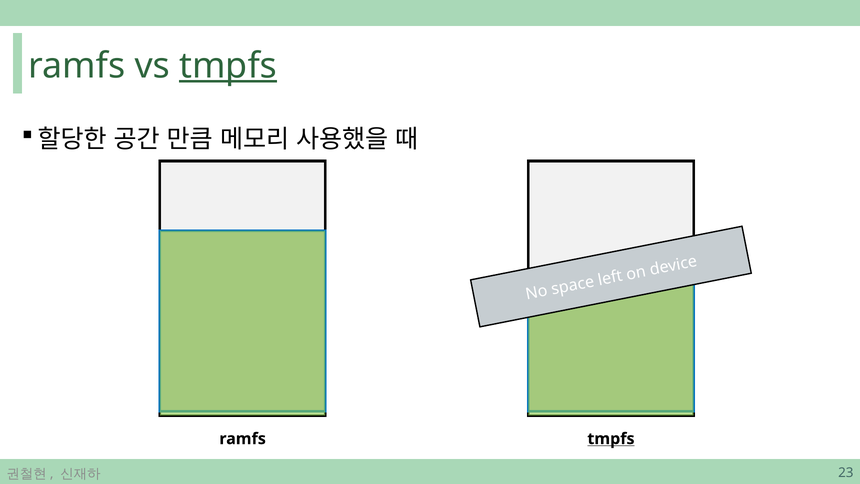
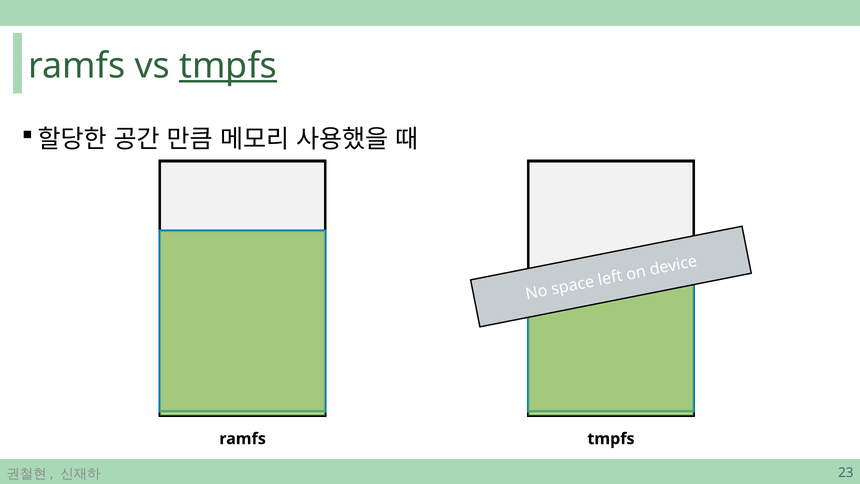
tmpfs at (611, 439) underline: present -> none
